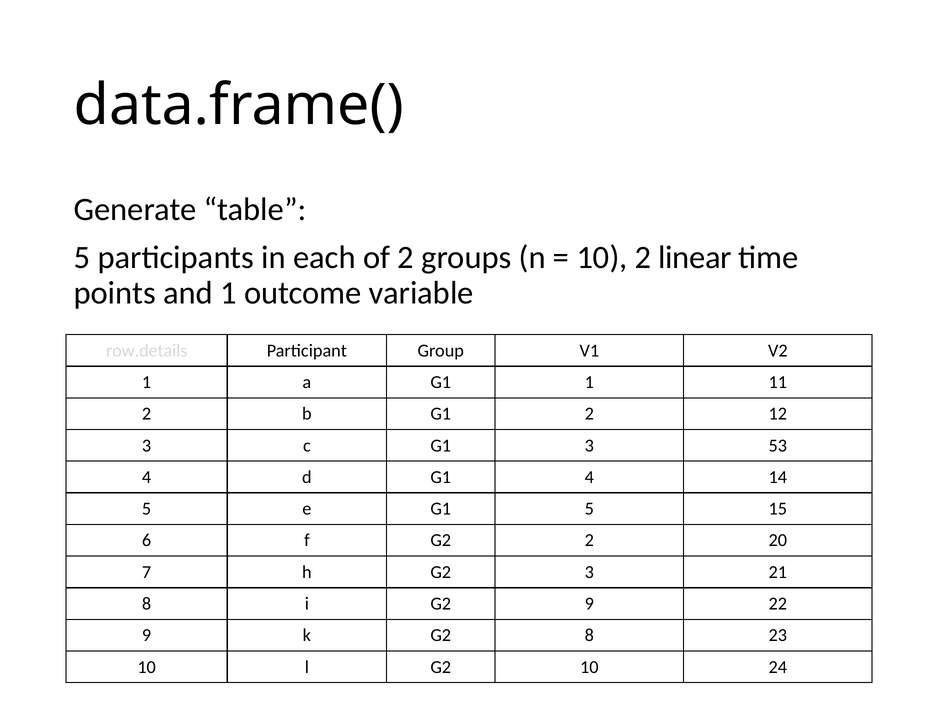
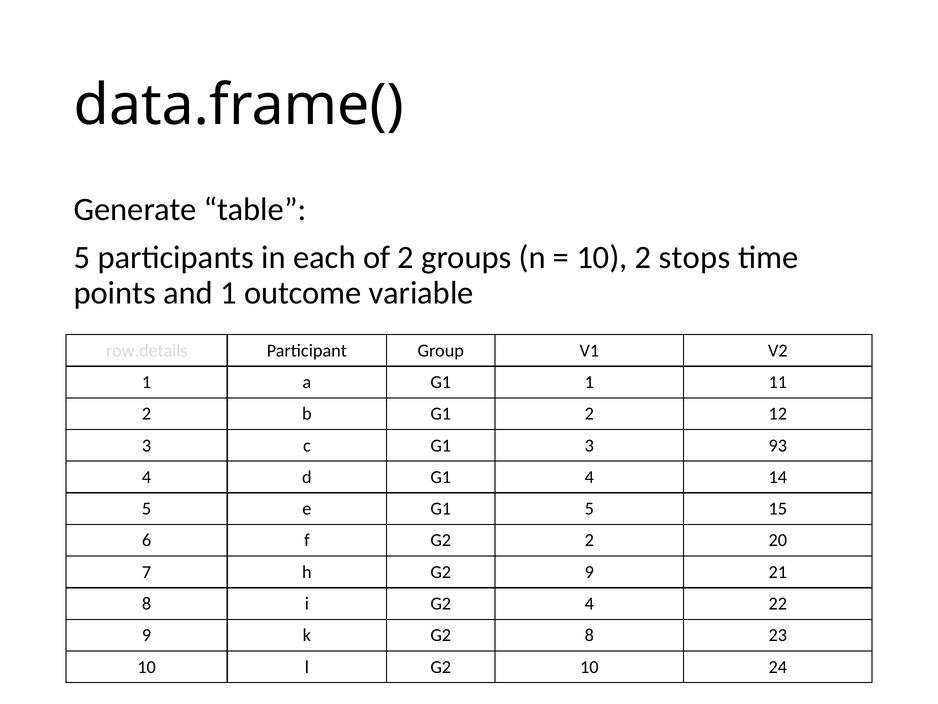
linear: linear -> stops
53: 53 -> 93
G2 3: 3 -> 9
G2 9: 9 -> 4
